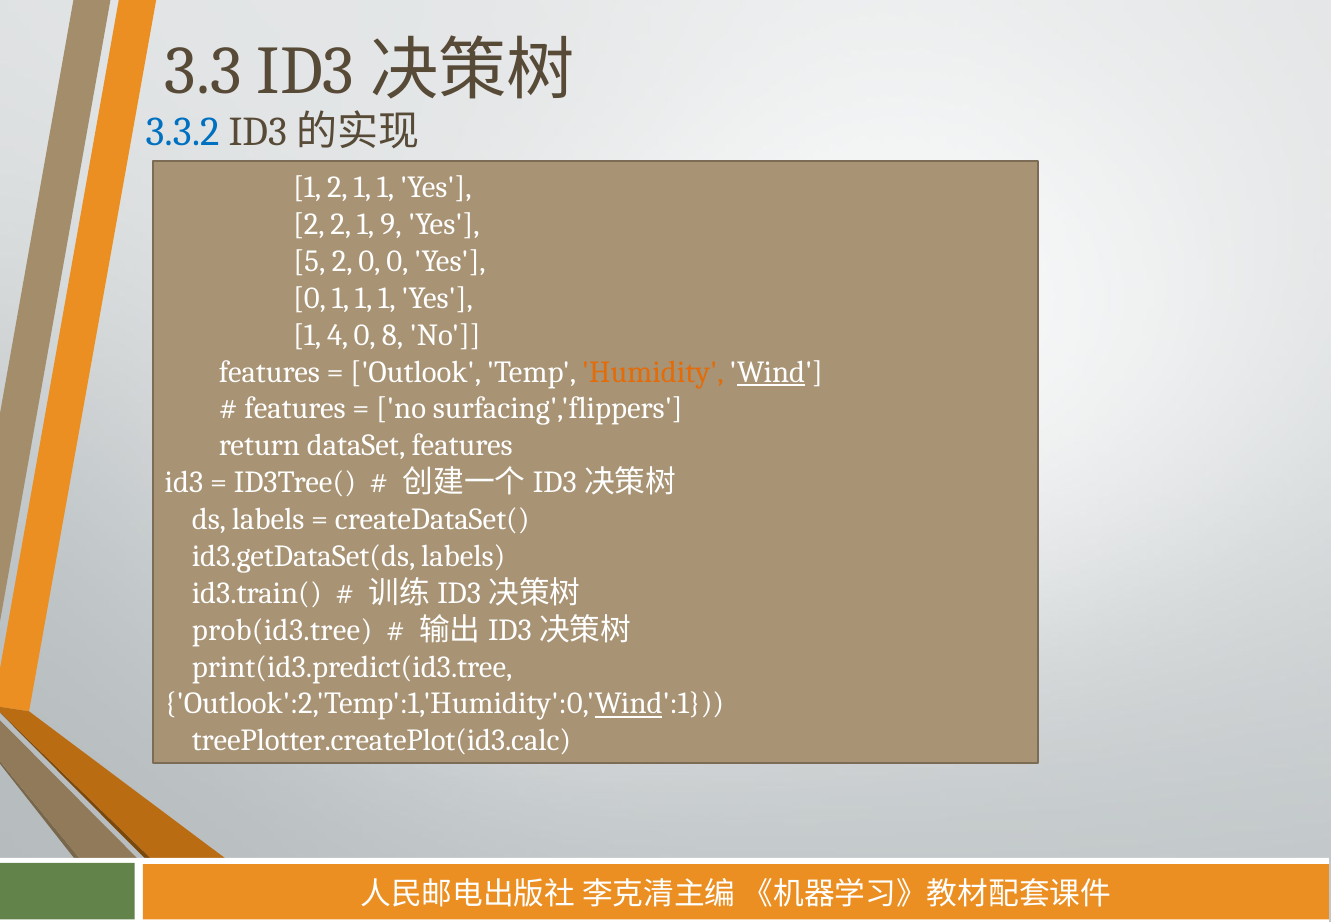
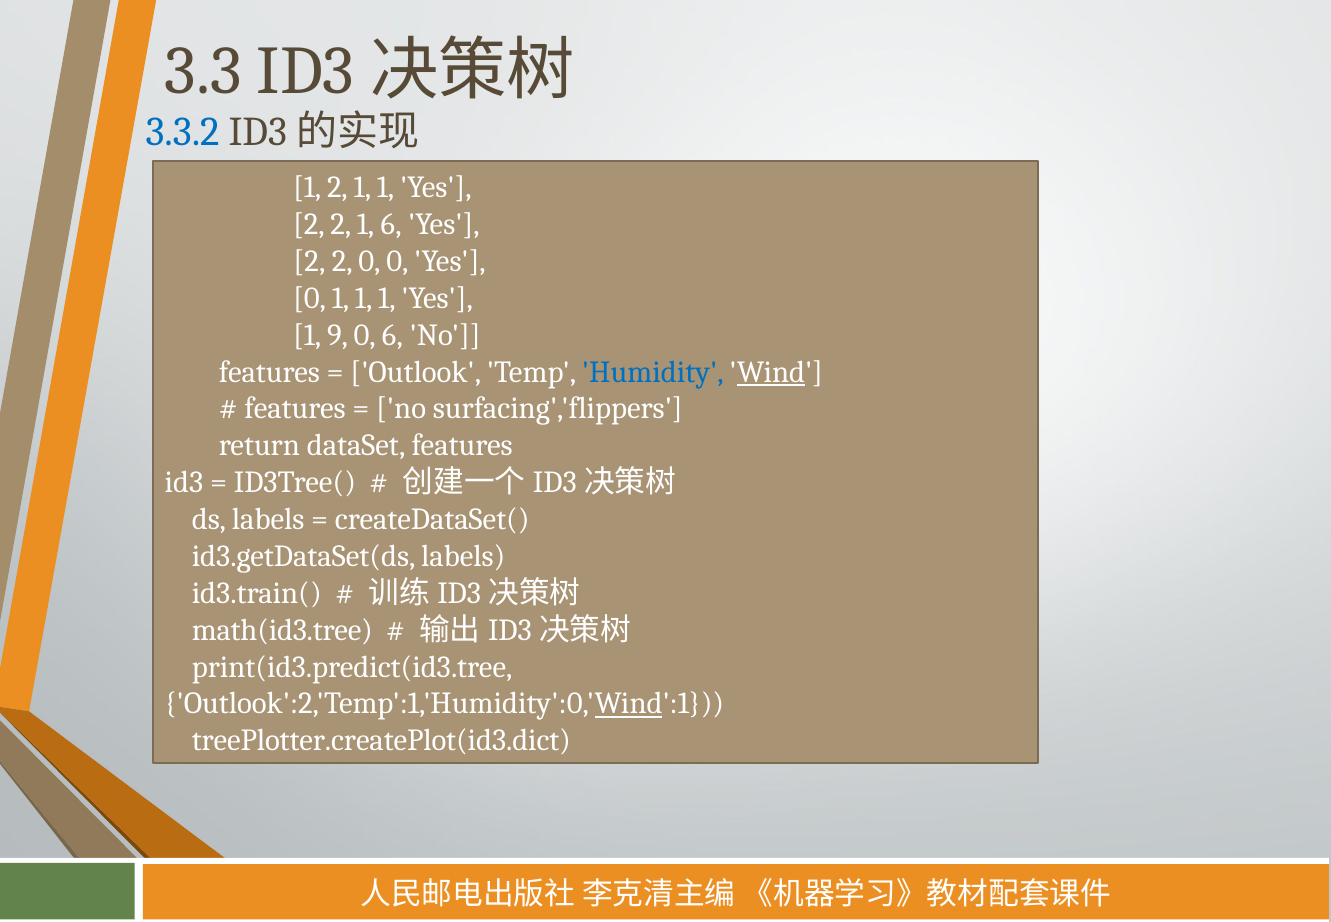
1 9: 9 -> 6
5 at (309, 261): 5 -> 2
4: 4 -> 9
0 8: 8 -> 6
Humidity colour: orange -> blue
prob(id3.tree: prob(id3.tree -> math(id3.tree
treePlotter.createPlot(id3.calc: treePlotter.createPlot(id3.calc -> treePlotter.createPlot(id3.dict
